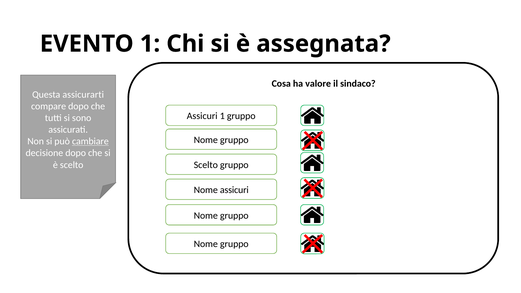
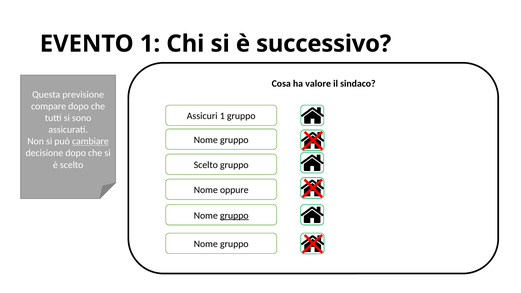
assegnata: assegnata -> successivo
assicurarti: assicurarti -> previsione
Nome assicuri: assicuri -> oppure
gruppo at (234, 216) underline: none -> present
